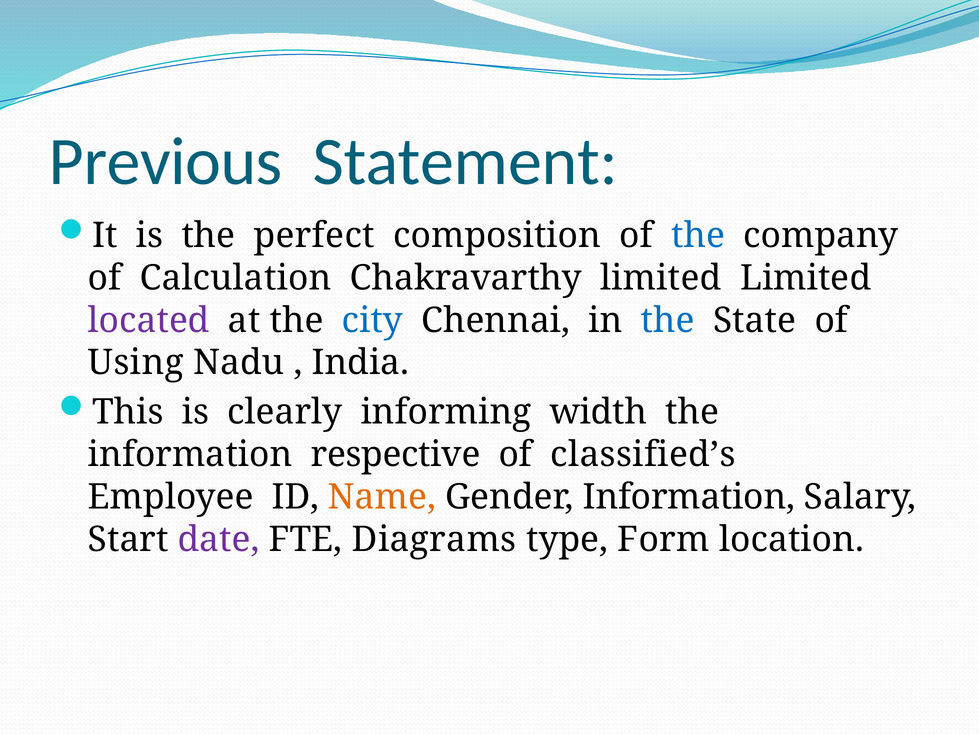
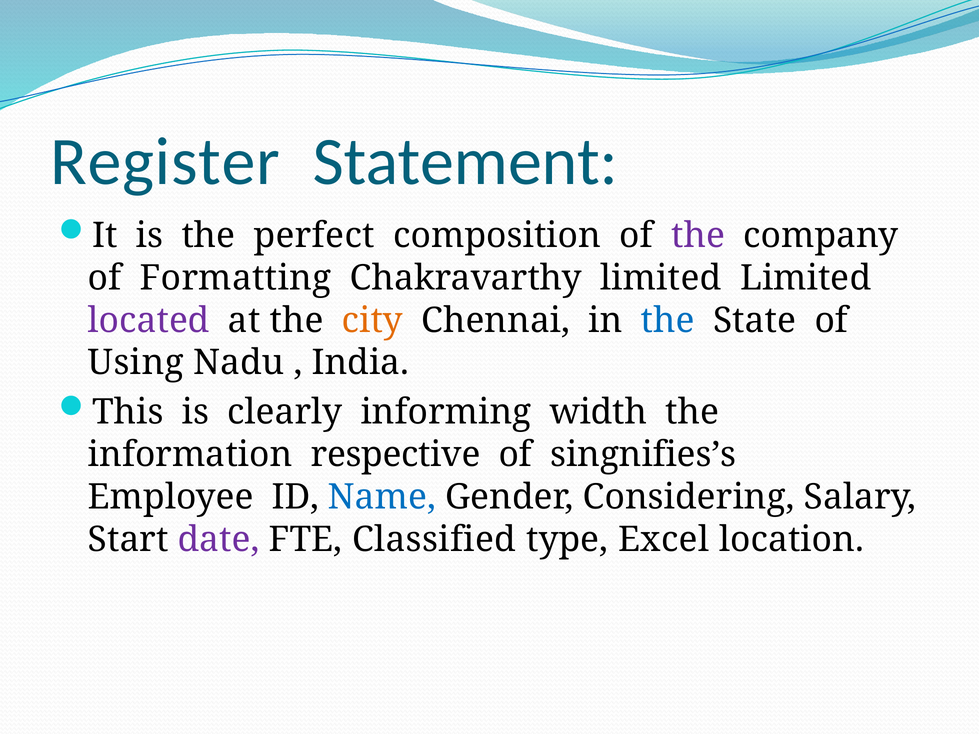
Previous: Previous -> Register
the at (698, 236) colour: blue -> purple
Calculation: Calculation -> Formatting
city colour: blue -> orange
classified’s: classified’s -> singnifies’s
Name colour: orange -> blue
Gender Information: Information -> Considering
Diagrams: Diagrams -> Classified
Form: Form -> Excel
